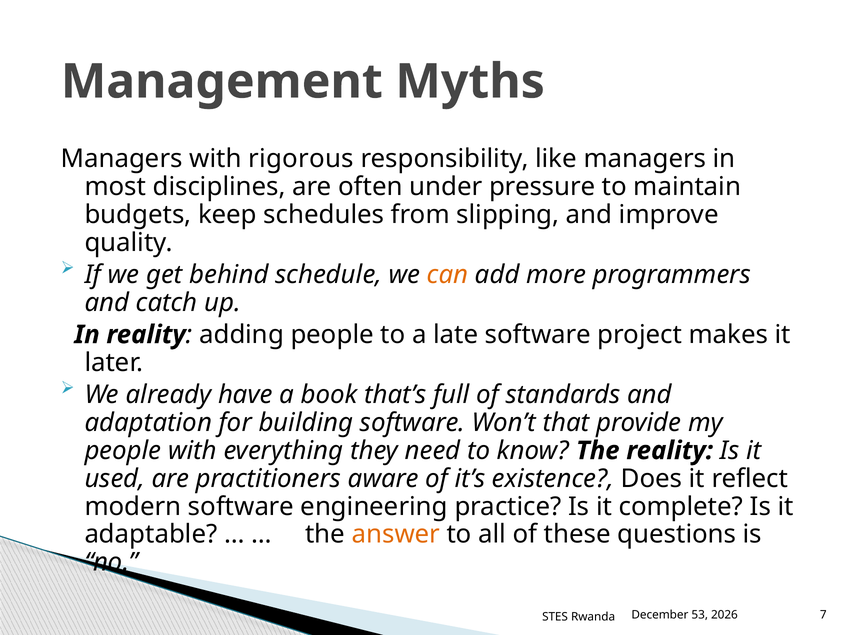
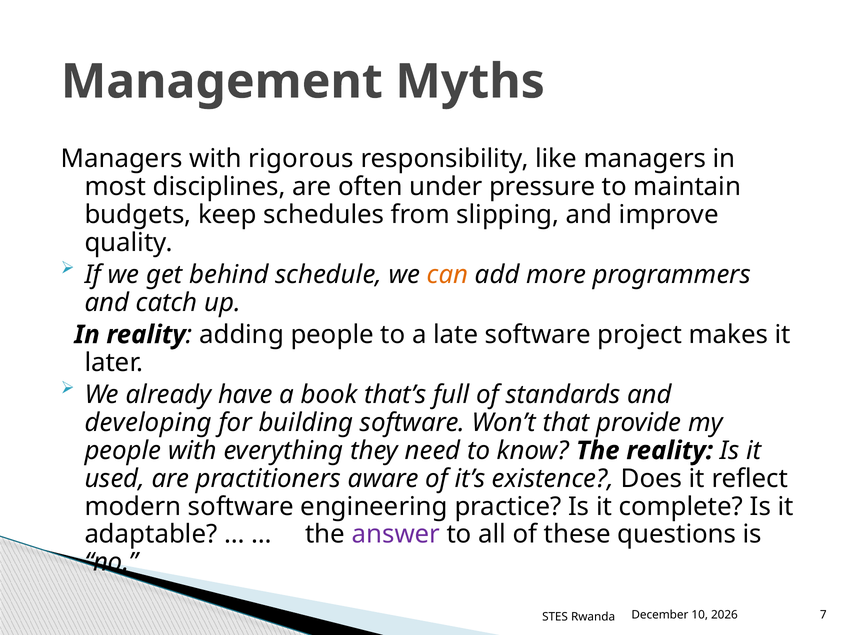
adaptation: adaptation -> developing
answer colour: orange -> purple
53: 53 -> 10
